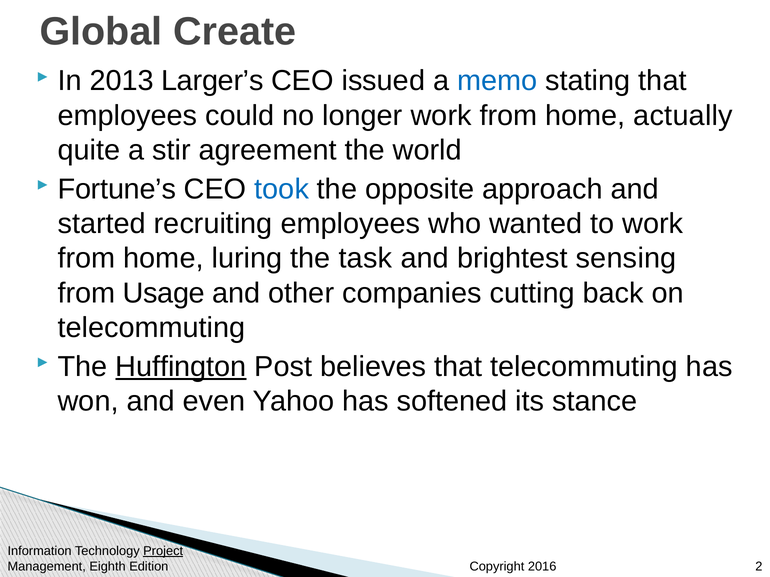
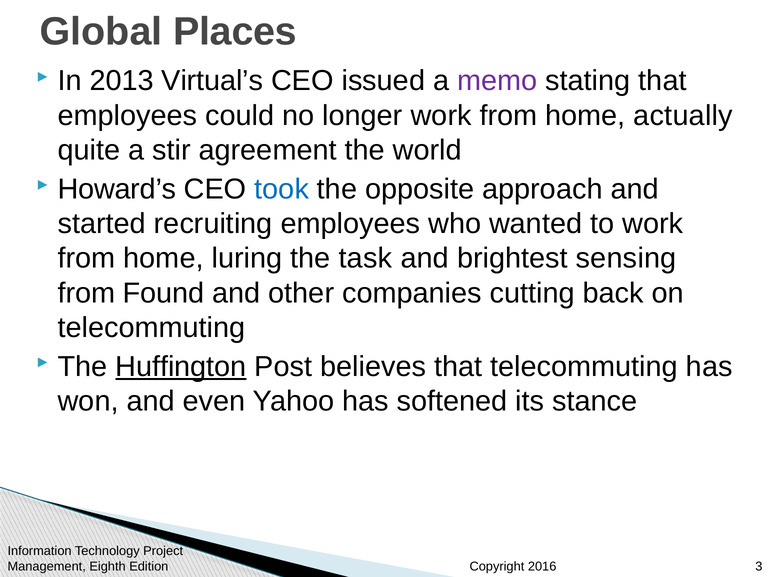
Create: Create -> Places
Larger’s: Larger’s -> Virtual’s
memo colour: blue -> purple
Fortune’s: Fortune’s -> Howard’s
Usage: Usage -> Found
Project underline: present -> none
2: 2 -> 3
